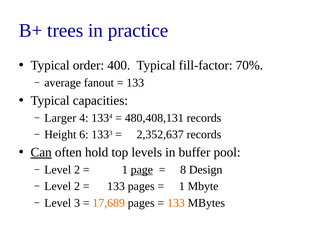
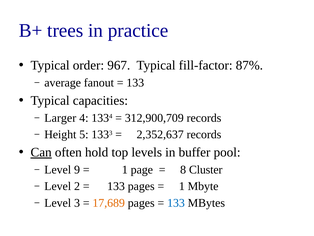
400: 400 -> 967
70%: 70% -> 87%
480,408,131: 480,408,131 -> 312,900,709
6: 6 -> 5
2 at (77, 169): 2 -> 9
page underline: present -> none
Design: Design -> Cluster
133 at (176, 202) colour: orange -> blue
